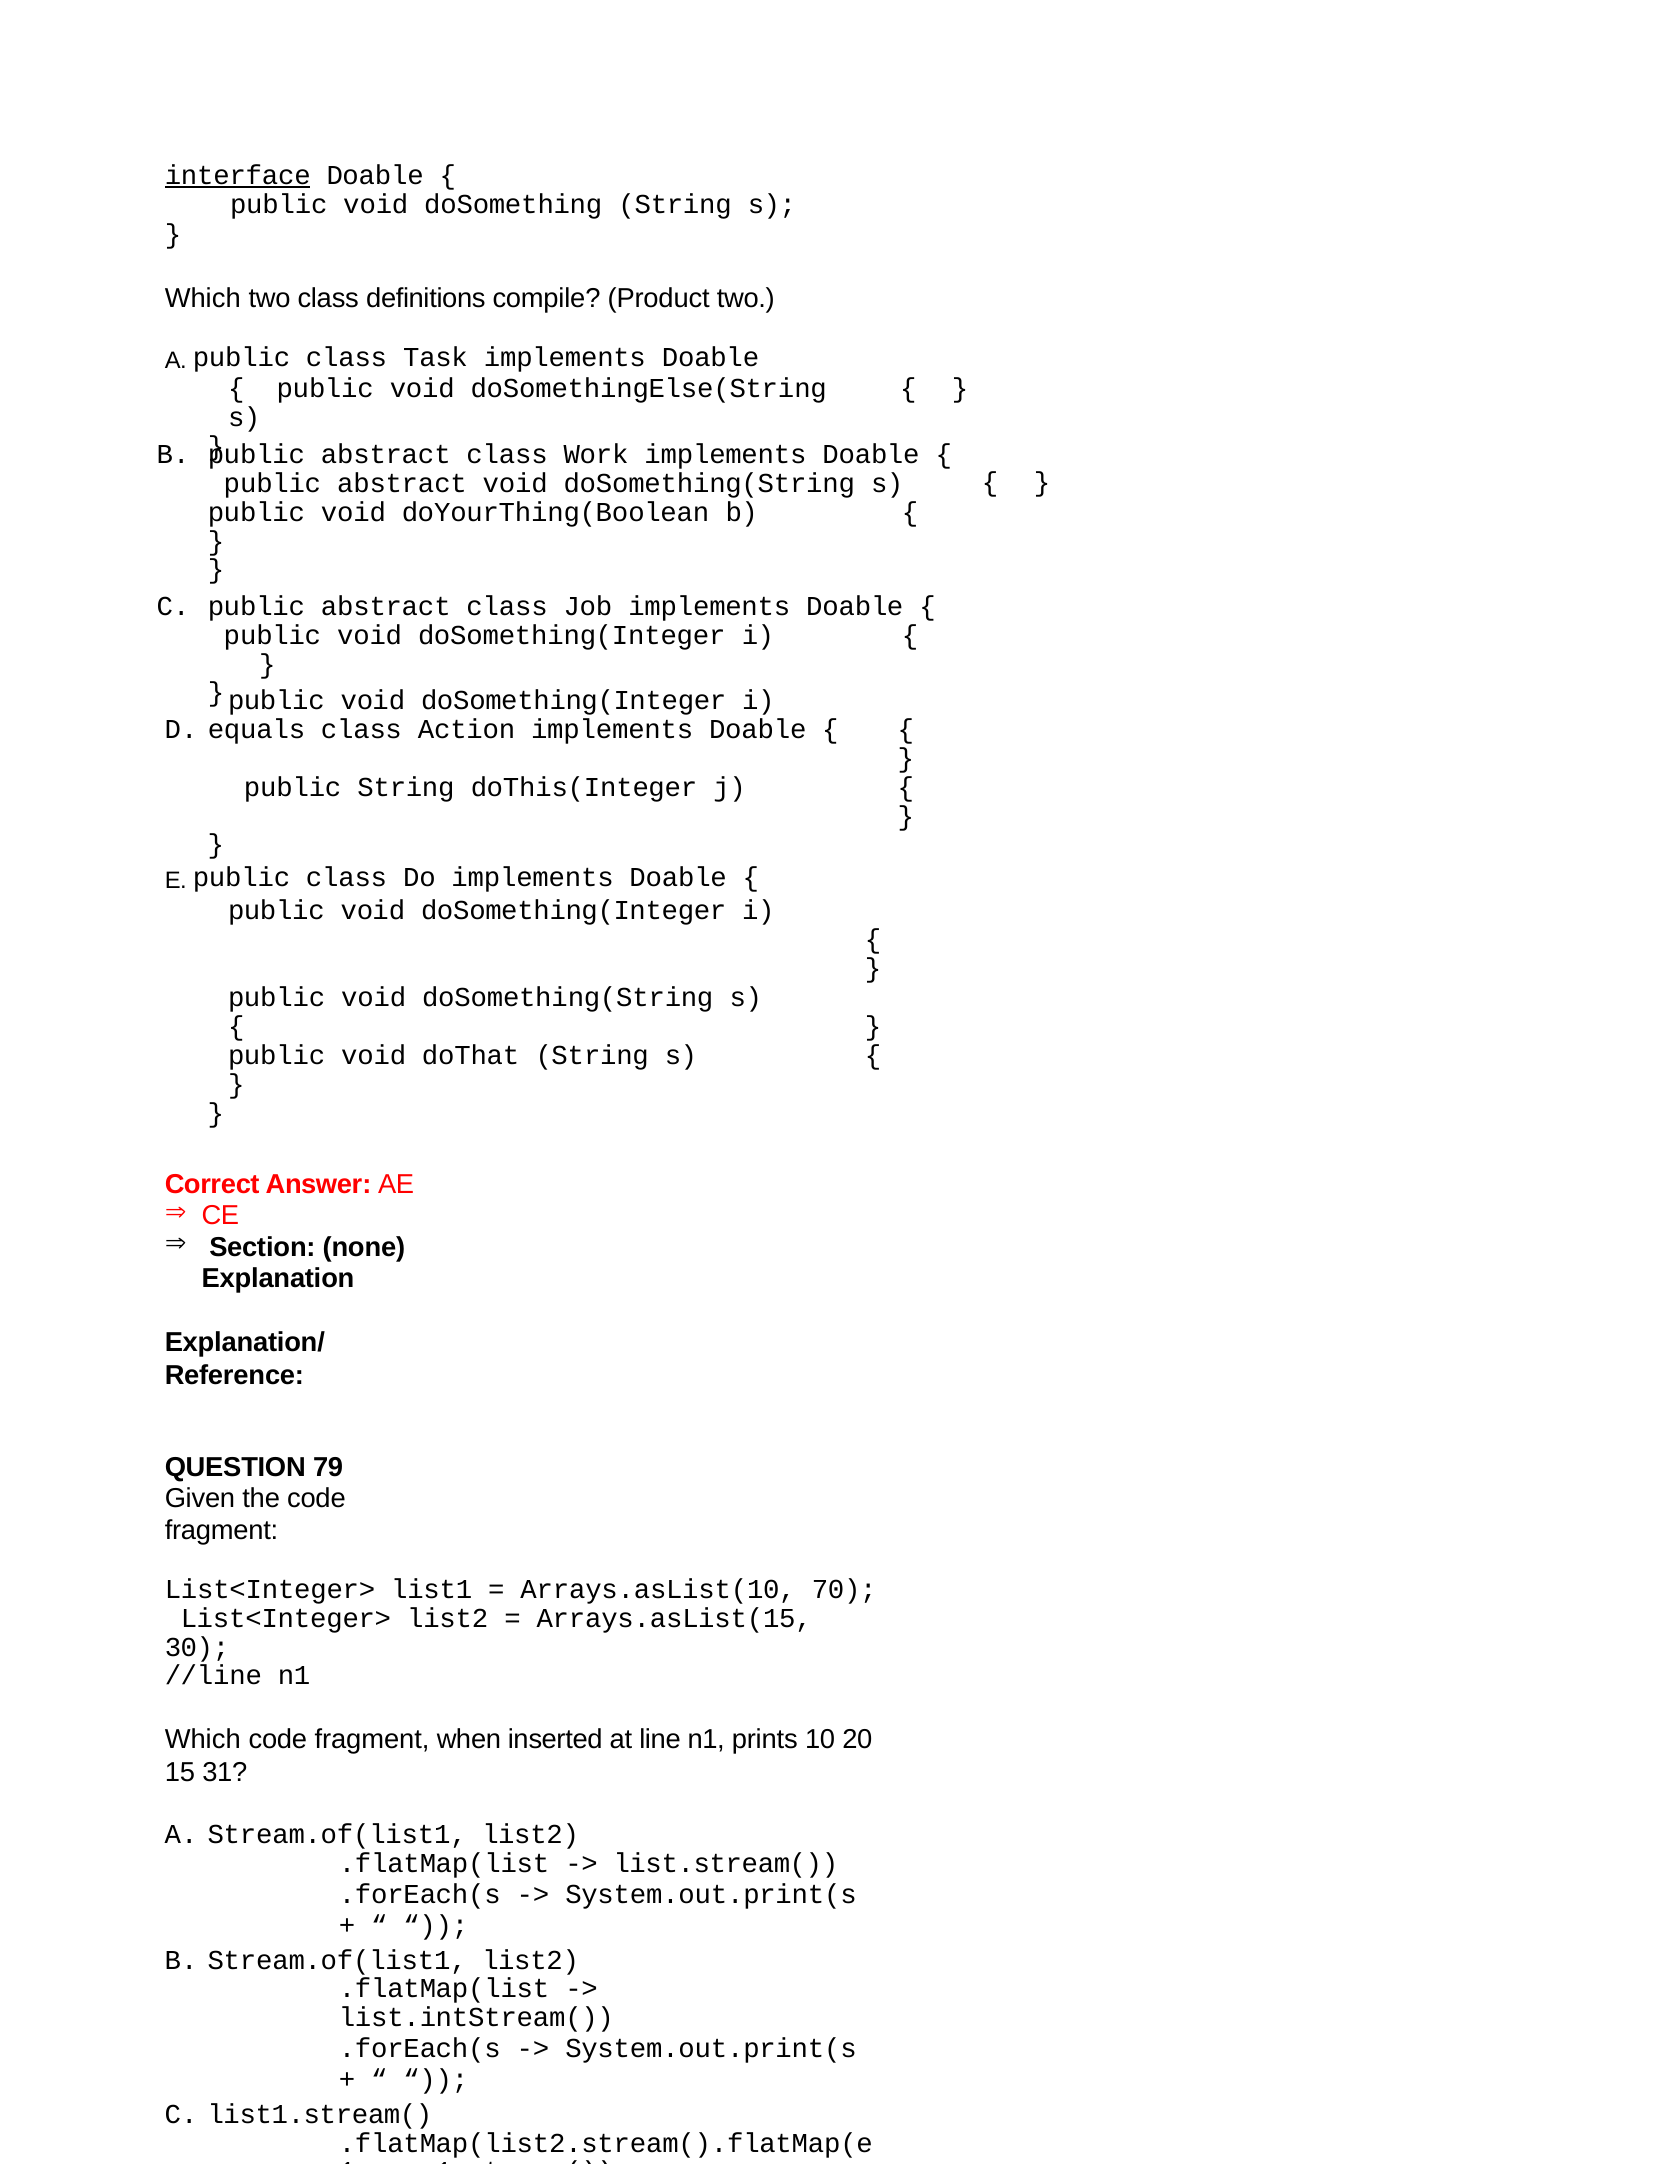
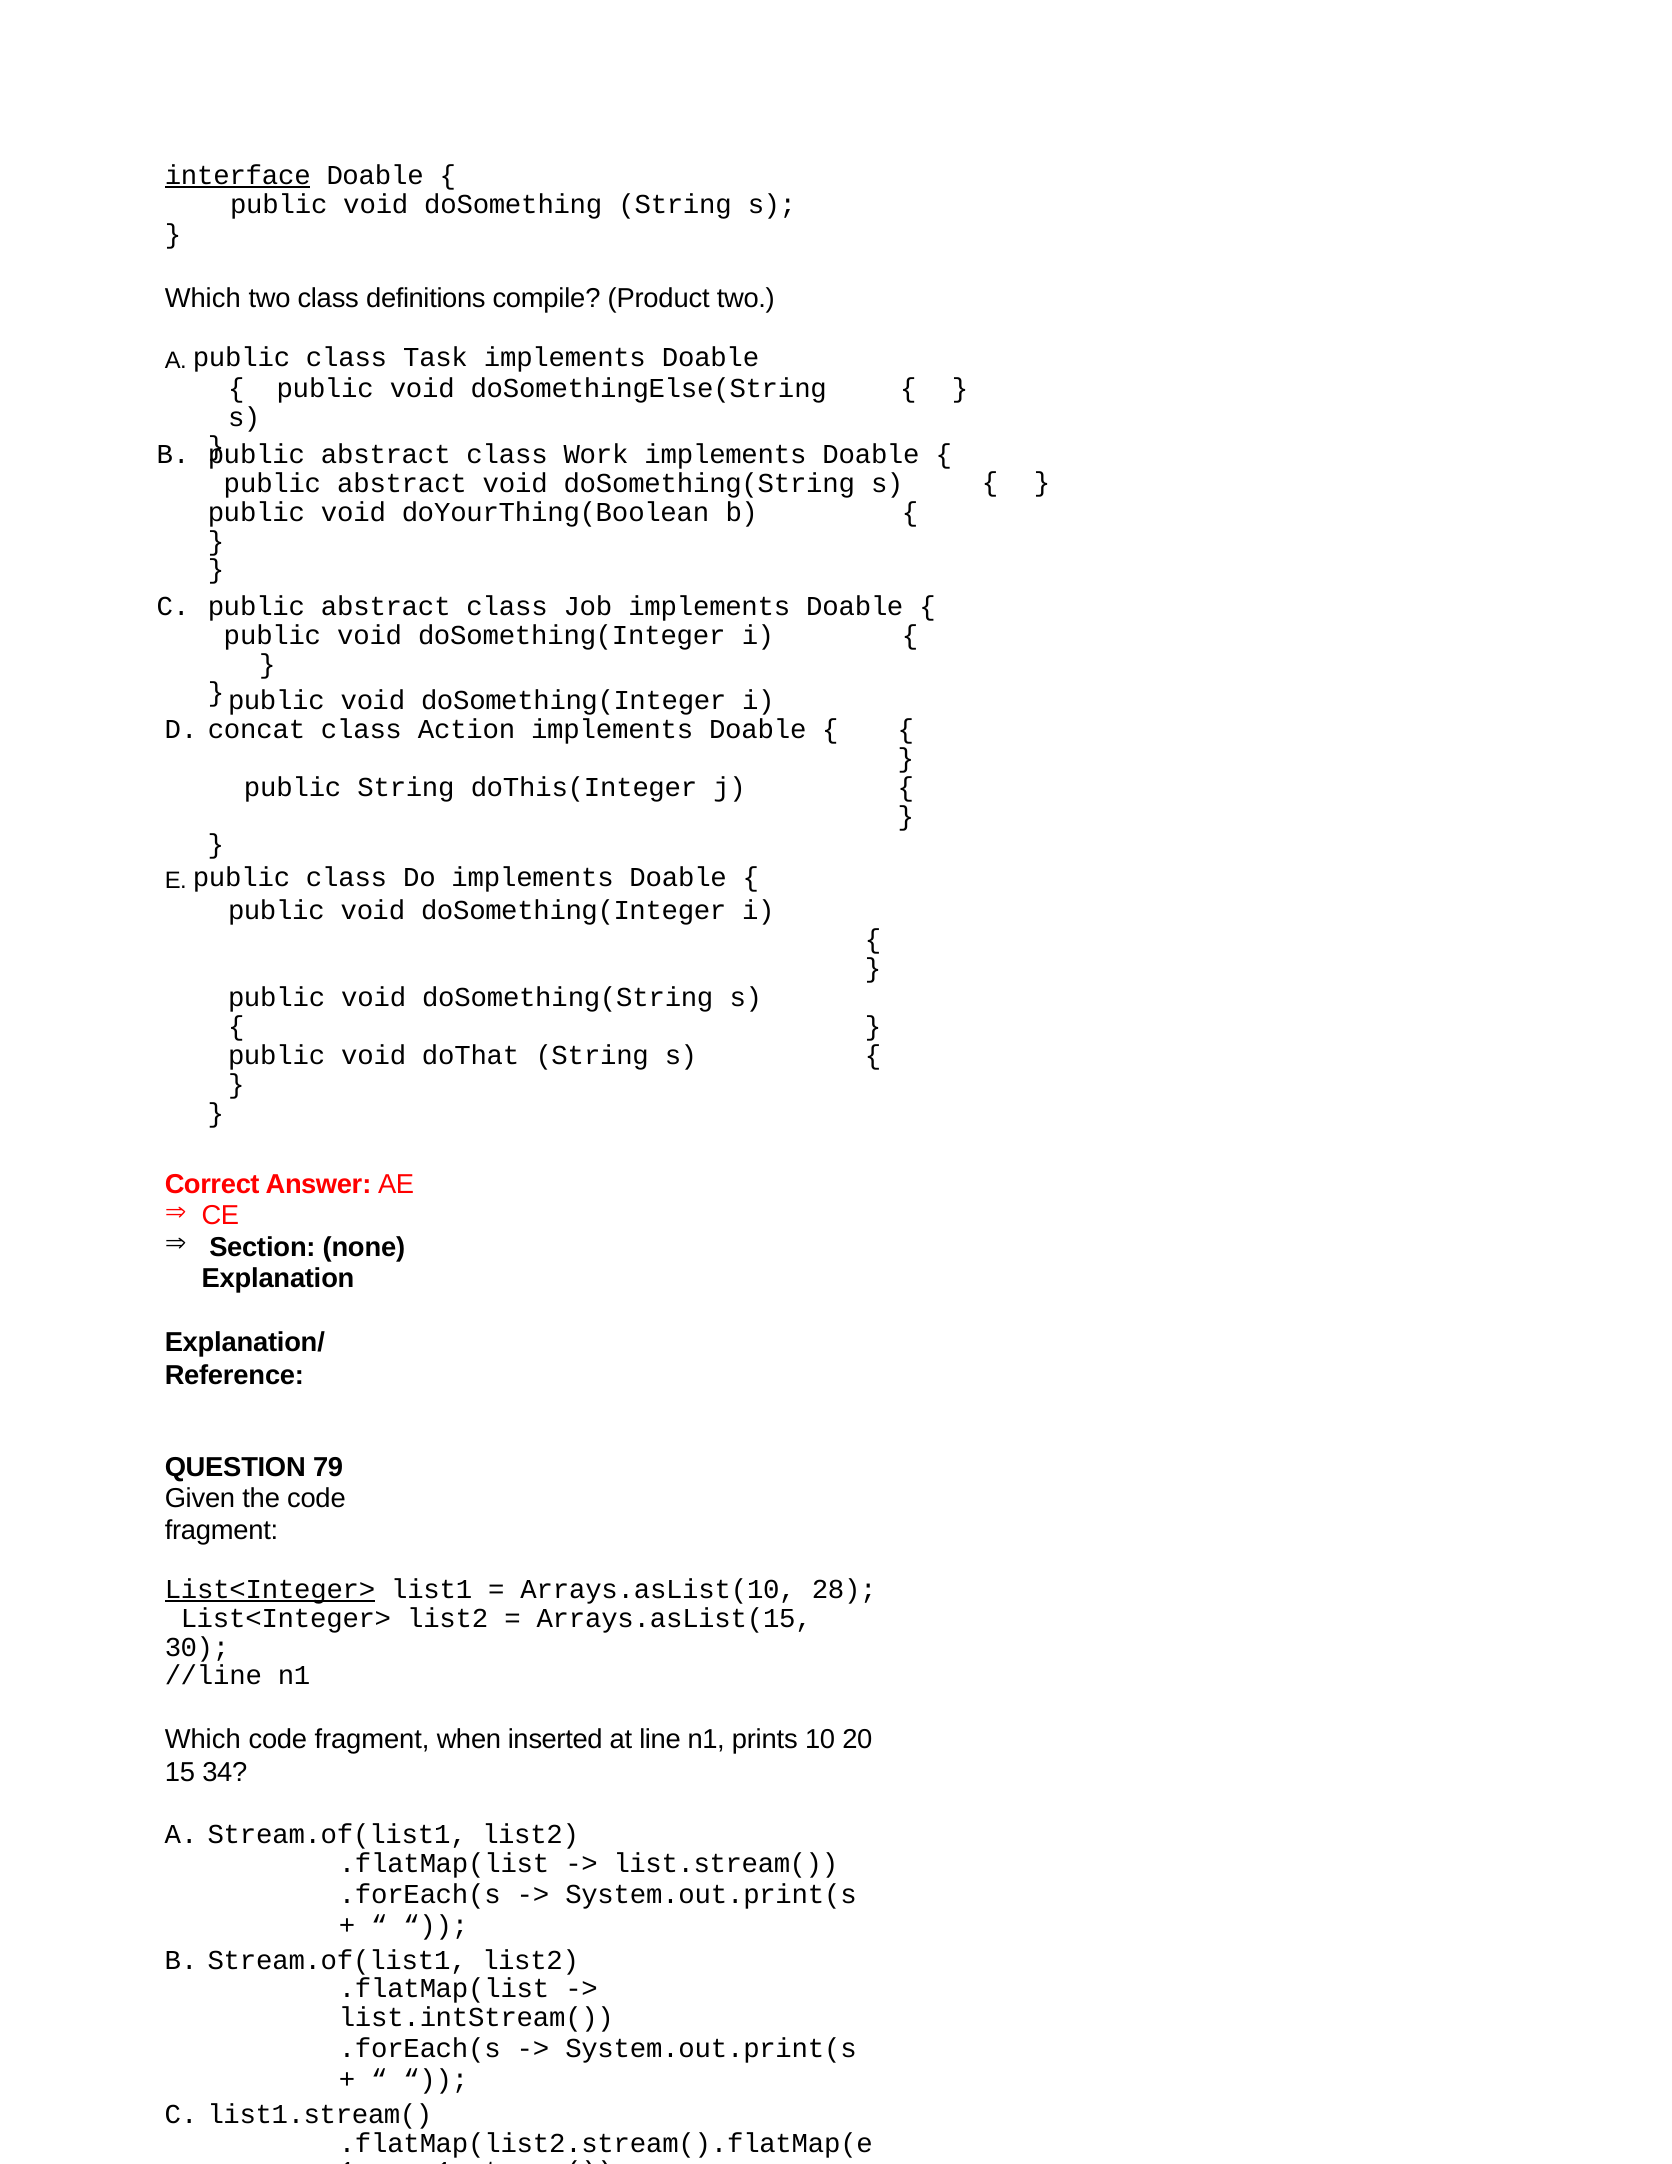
equals: equals -> concat
List<Integer> at (270, 1589) underline: none -> present
70: 70 -> 28
31: 31 -> 34
